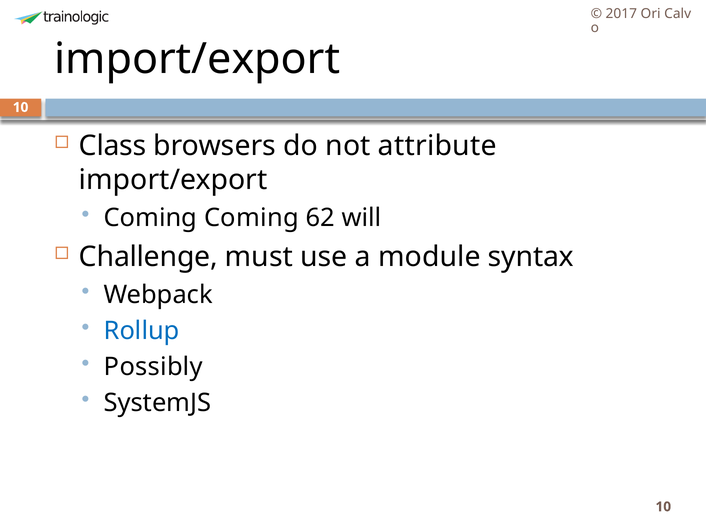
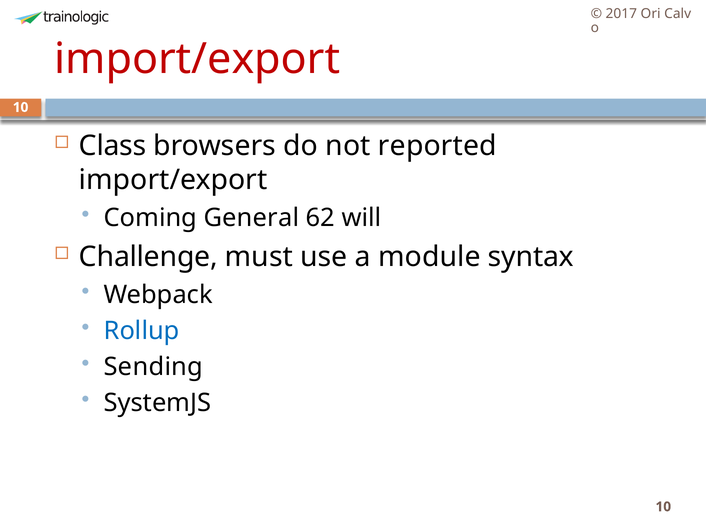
import/export at (197, 59) colour: black -> red
attribute: attribute -> reported
Coming Coming: Coming -> General
Possibly: Possibly -> Sending
